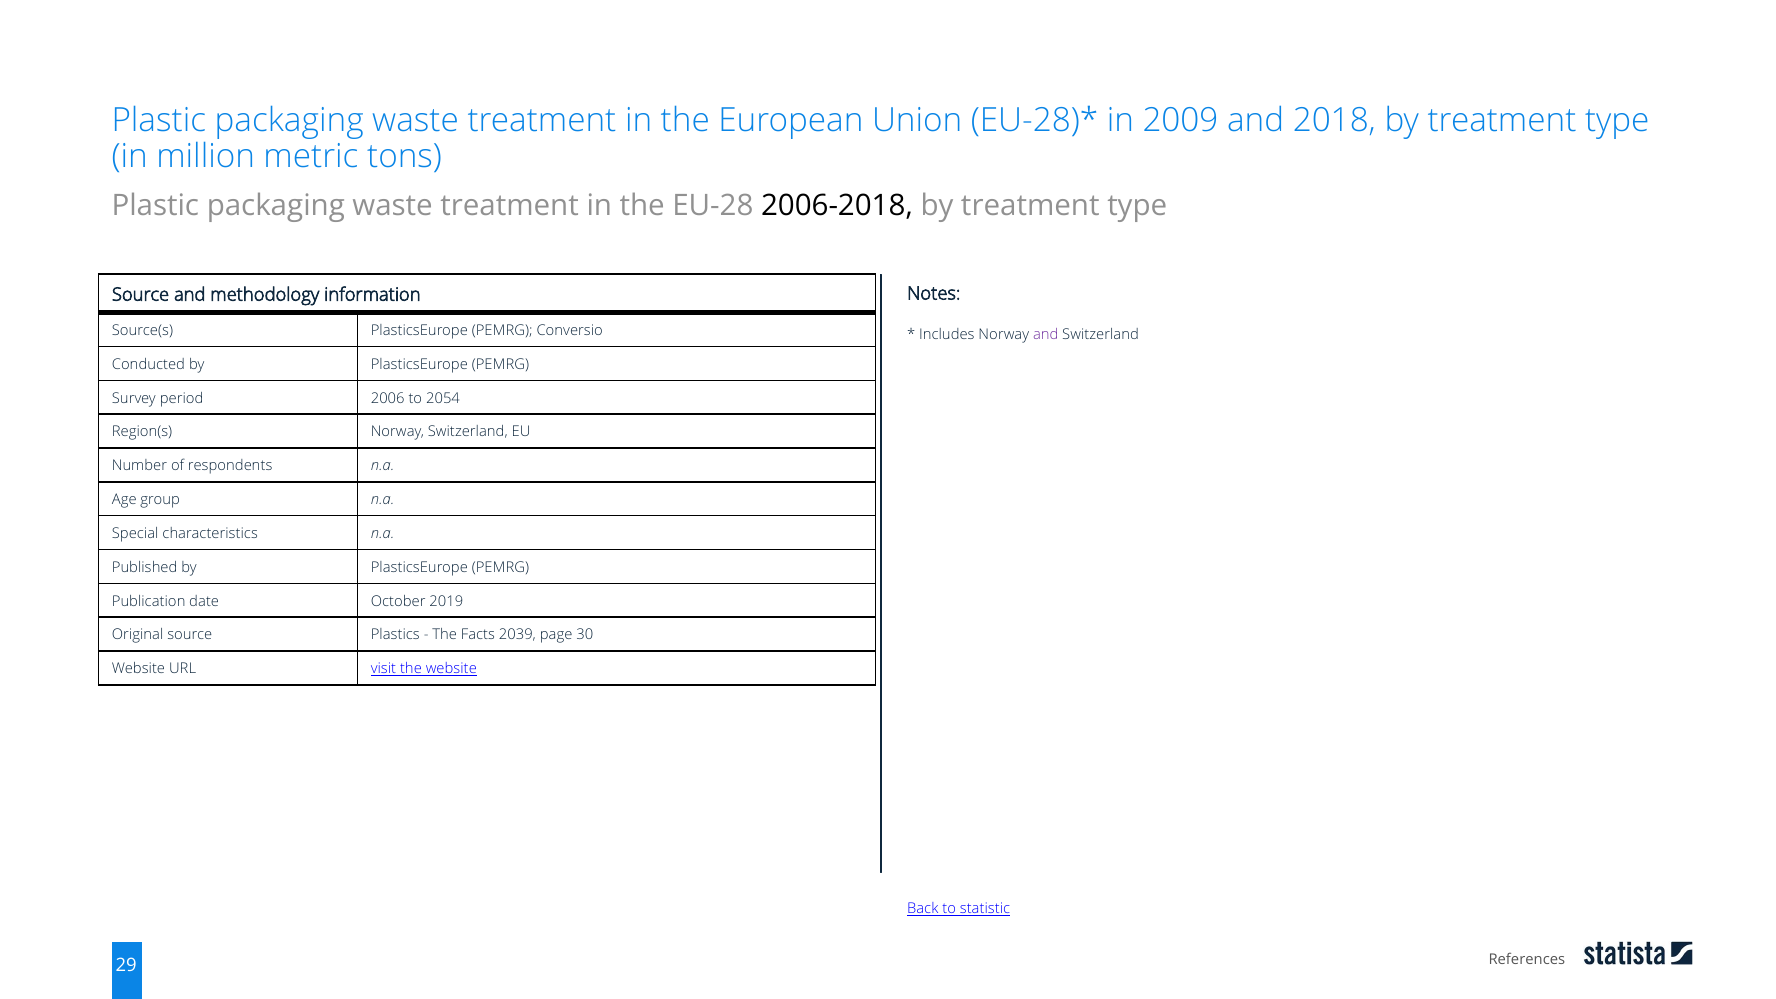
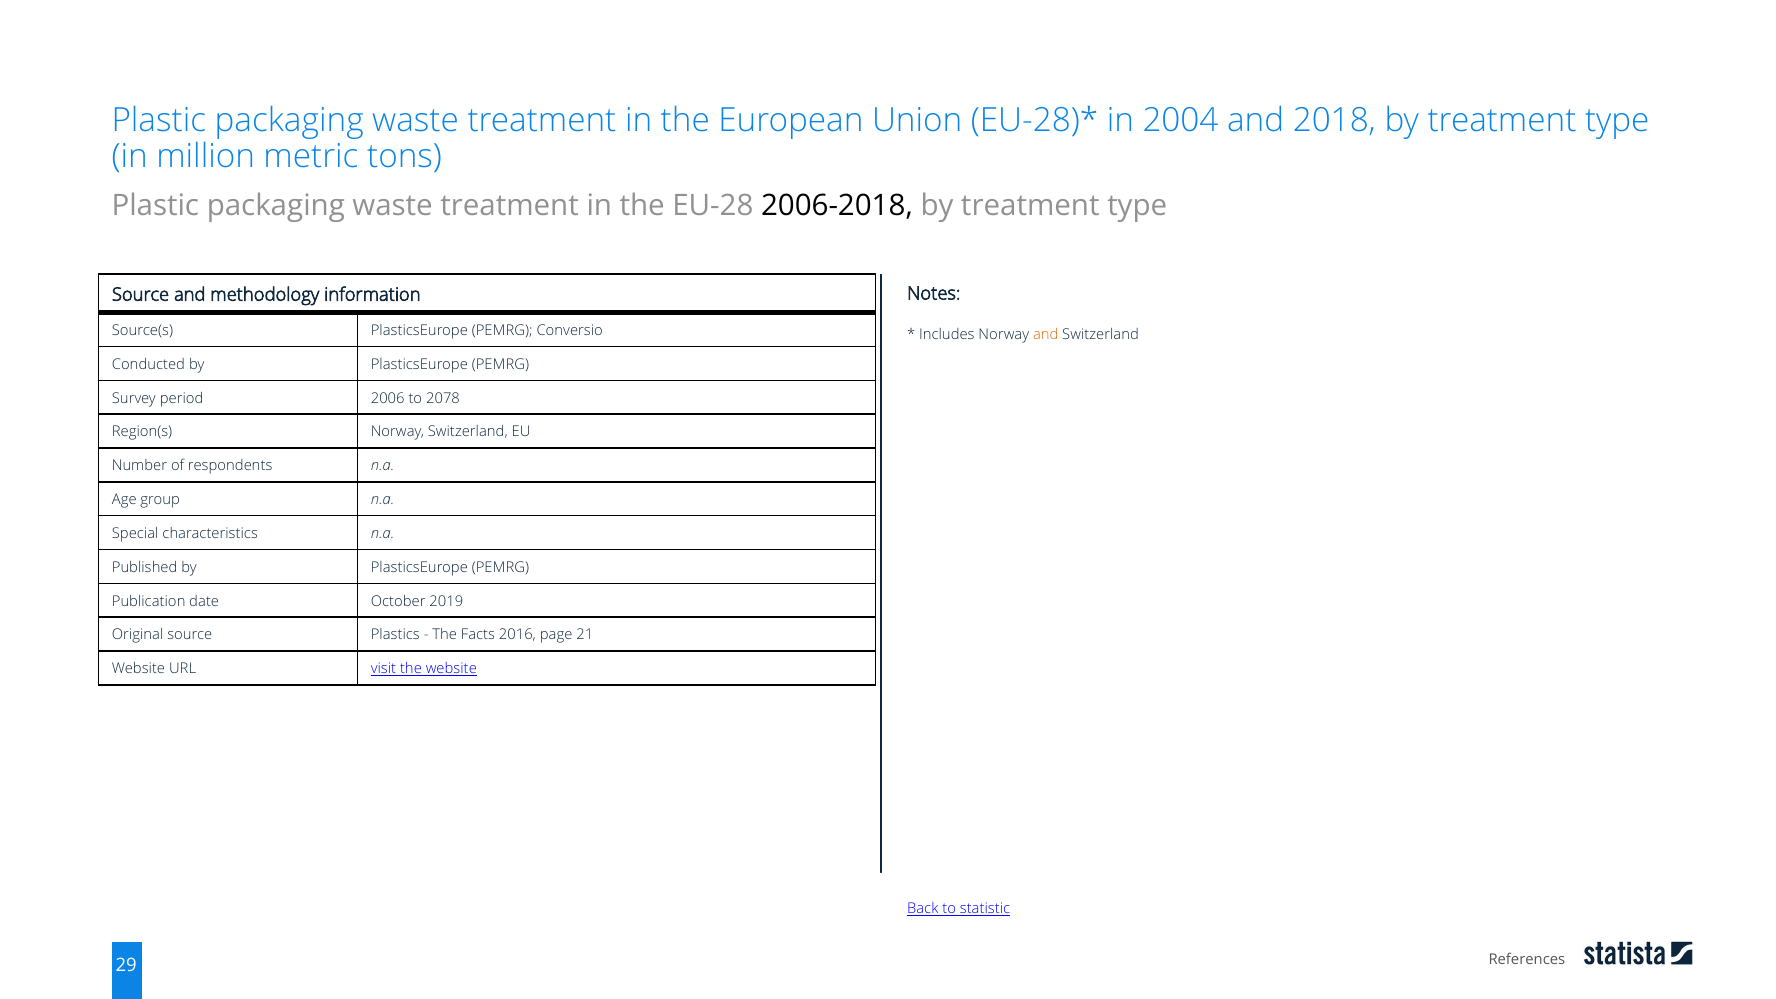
2009: 2009 -> 2004
and at (1046, 335) colour: purple -> orange
2054: 2054 -> 2078
2039: 2039 -> 2016
30: 30 -> 21
